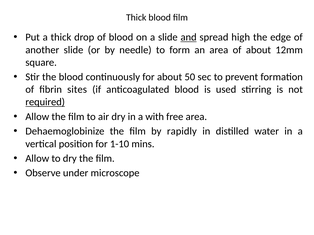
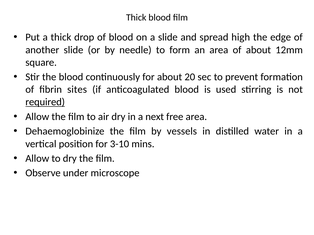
and underline: present -> none
50: 50 -> 20
with: with -> next
rapidly: rapidly -> vessels
1-10: 1-10 -> 3-10
